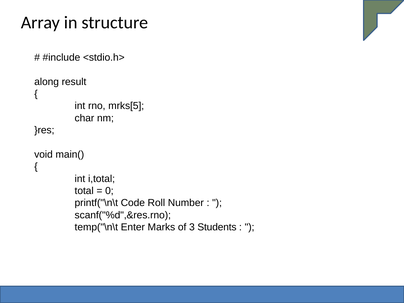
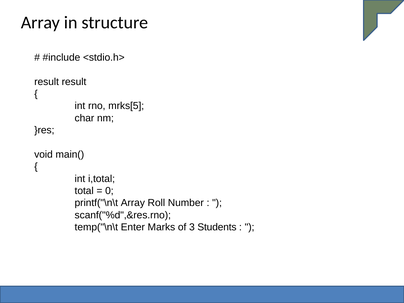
along at (47, 82): along -> result
printf("\n\t Code: Code -> Array
